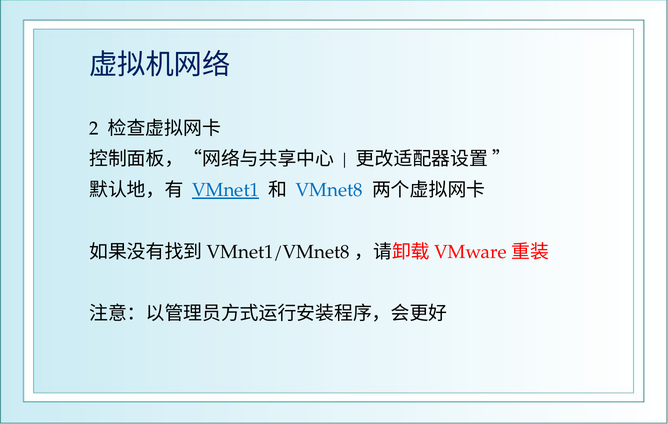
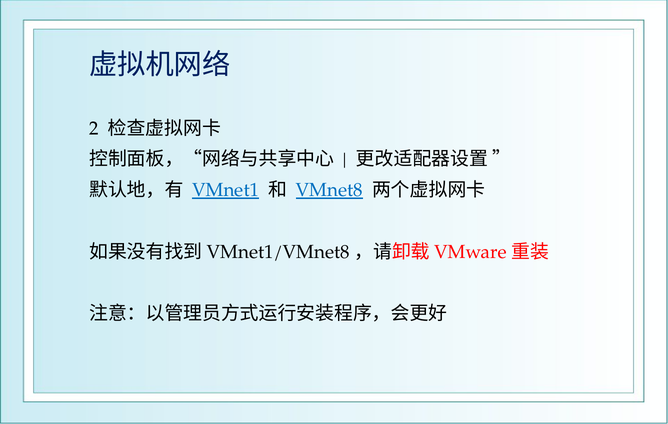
VMnet8 underline: none -> present
